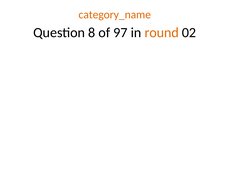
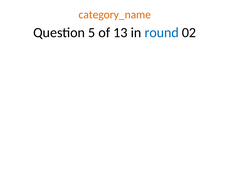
8: 8 -> 5
97: 97 -> 13
round colour: orange -> blue
